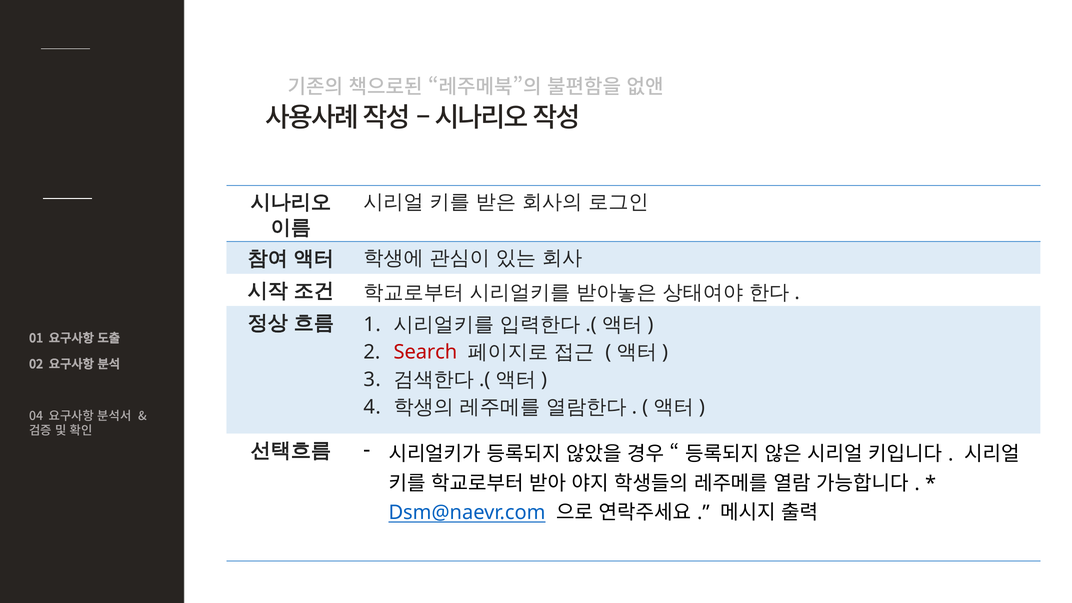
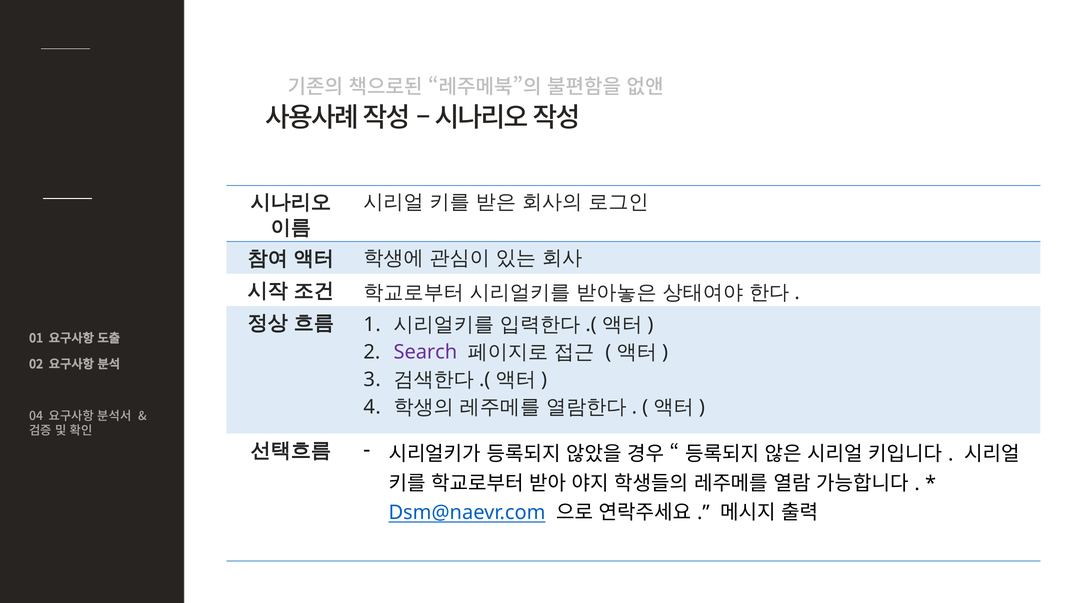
Search colour: red -> purple
